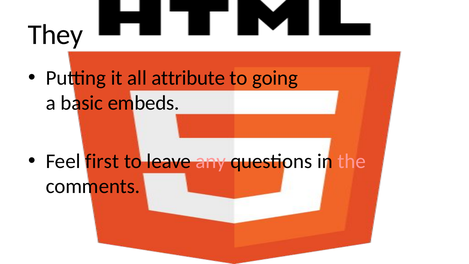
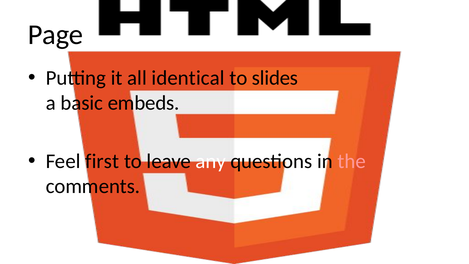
They: They -> Page
attribute: attribute -> identical
going: going -> slides
any colour: pink -> white
